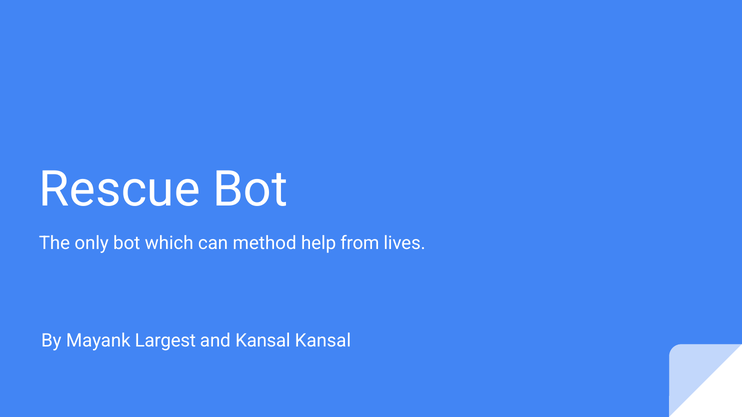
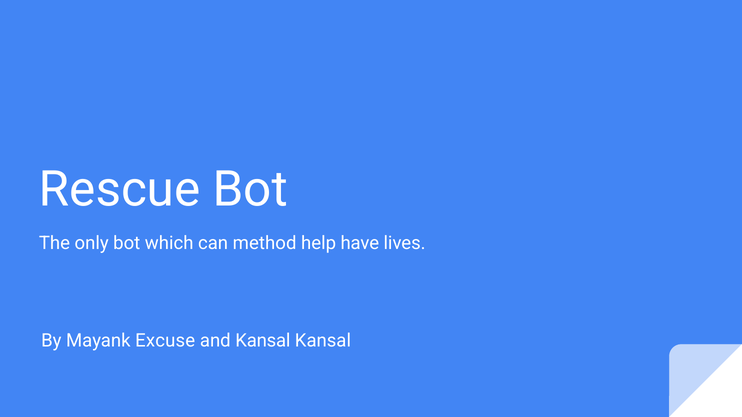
from: from -> have
Largest: Largest -> Excuse
